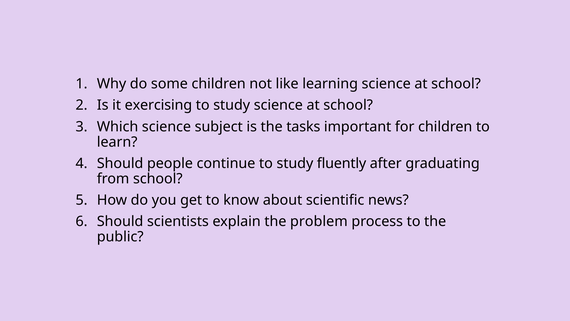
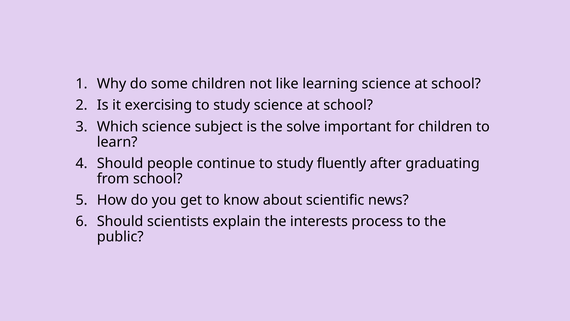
tasks: tasks -> solve
problem: problem -> interests
